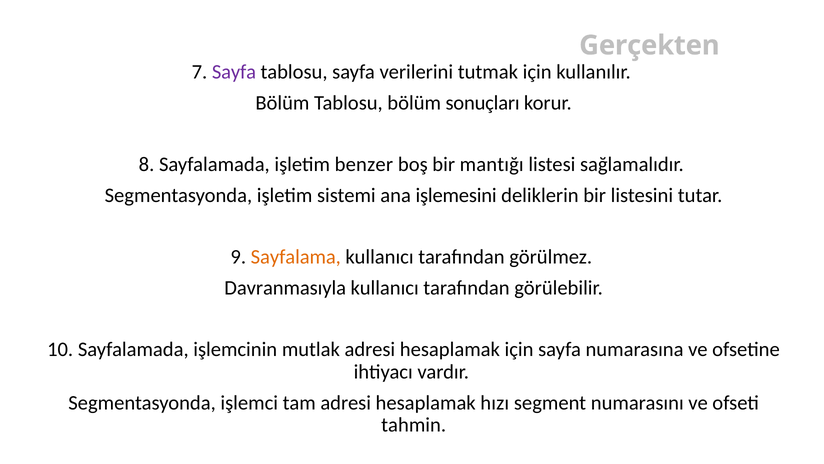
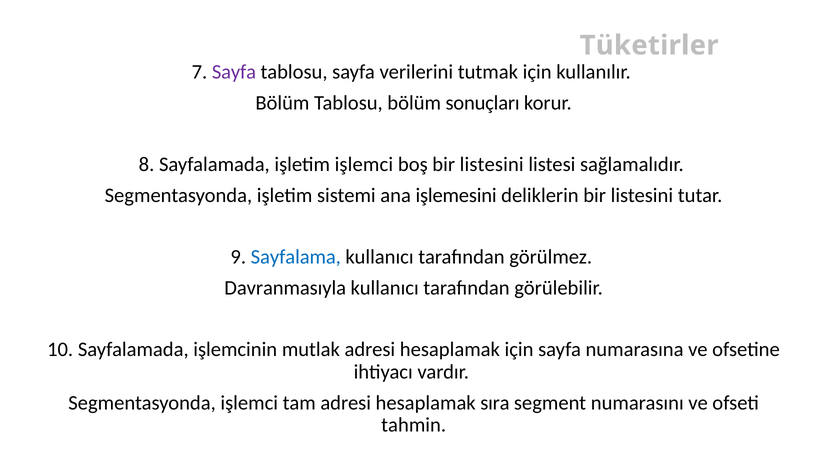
Gerçekten: Gerçekten -> Tüketirler
işletim benzer: benzer -> işlemci
boş bir mantığı: mantığı -> listesini
Sayfalama colour: orange -> blue
hızı: hızı -> sıra
